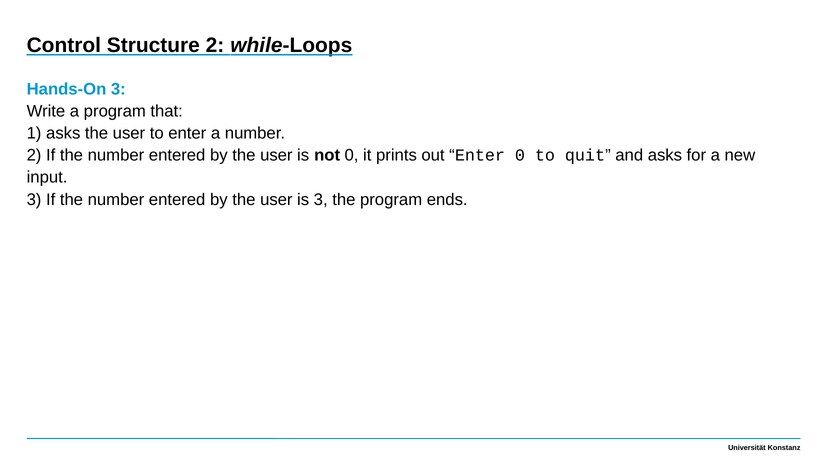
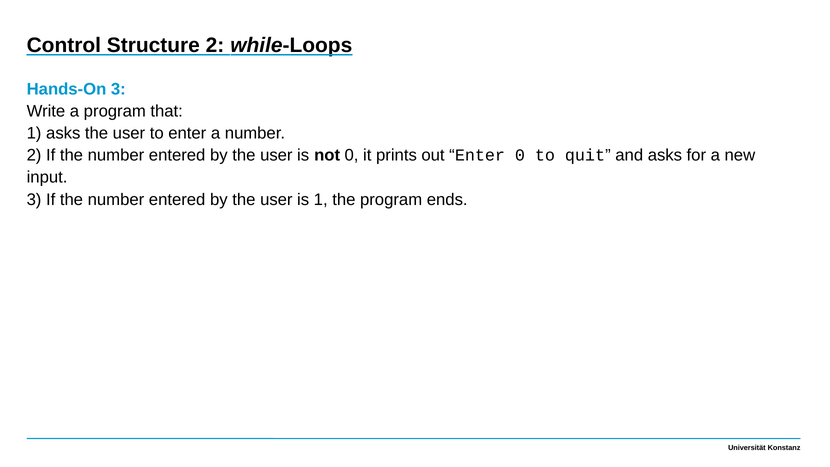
is 3: 3 -> 1
